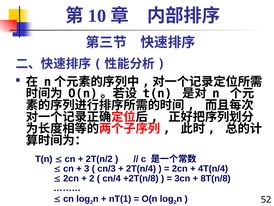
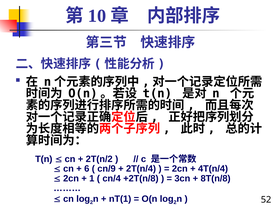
3: 3 -> 6
cn/3: cn/3 -> cn/9
2 at (92, 178): 2 -> 1
